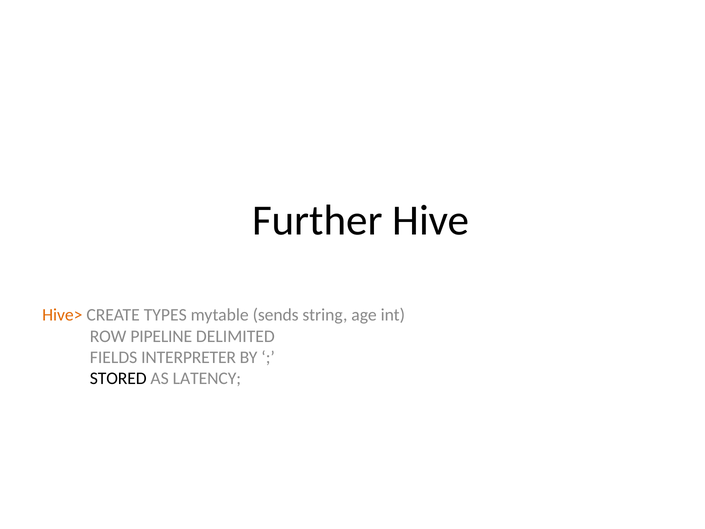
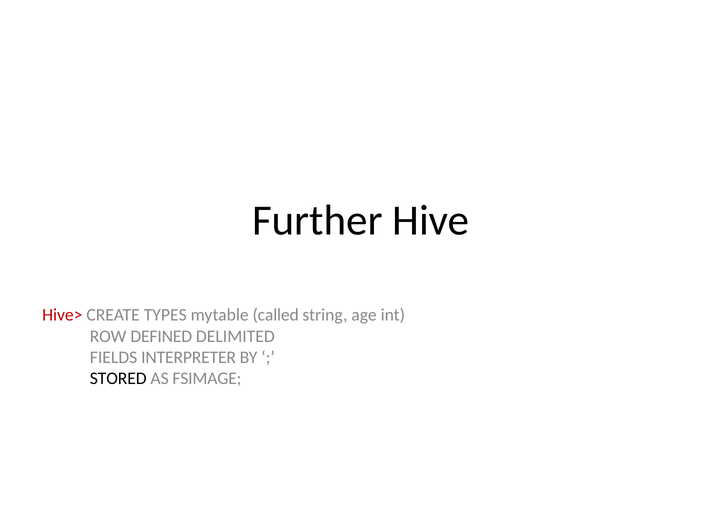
Hive> colour: orange -> red
sends: sends -> called
PIPELINE: PIPELINE -> DEFINED
LATENCY: LATENCY -> FSIMAGE
